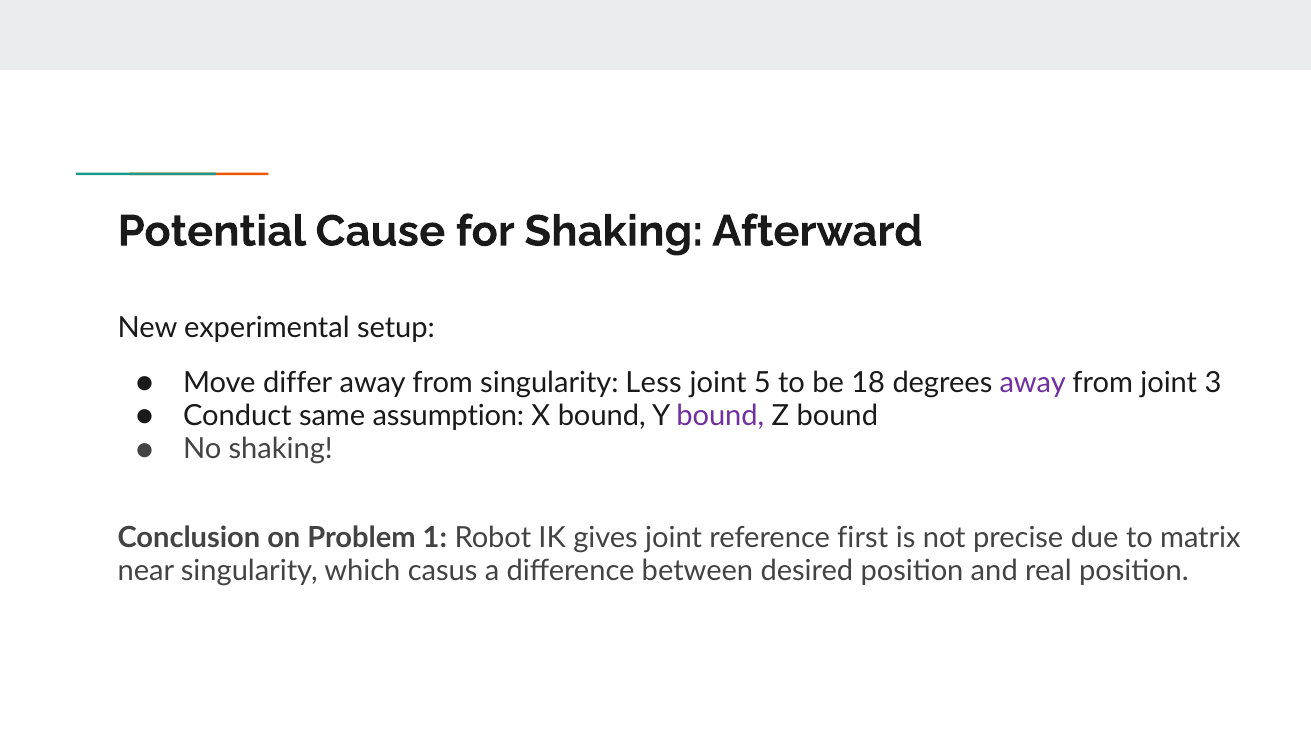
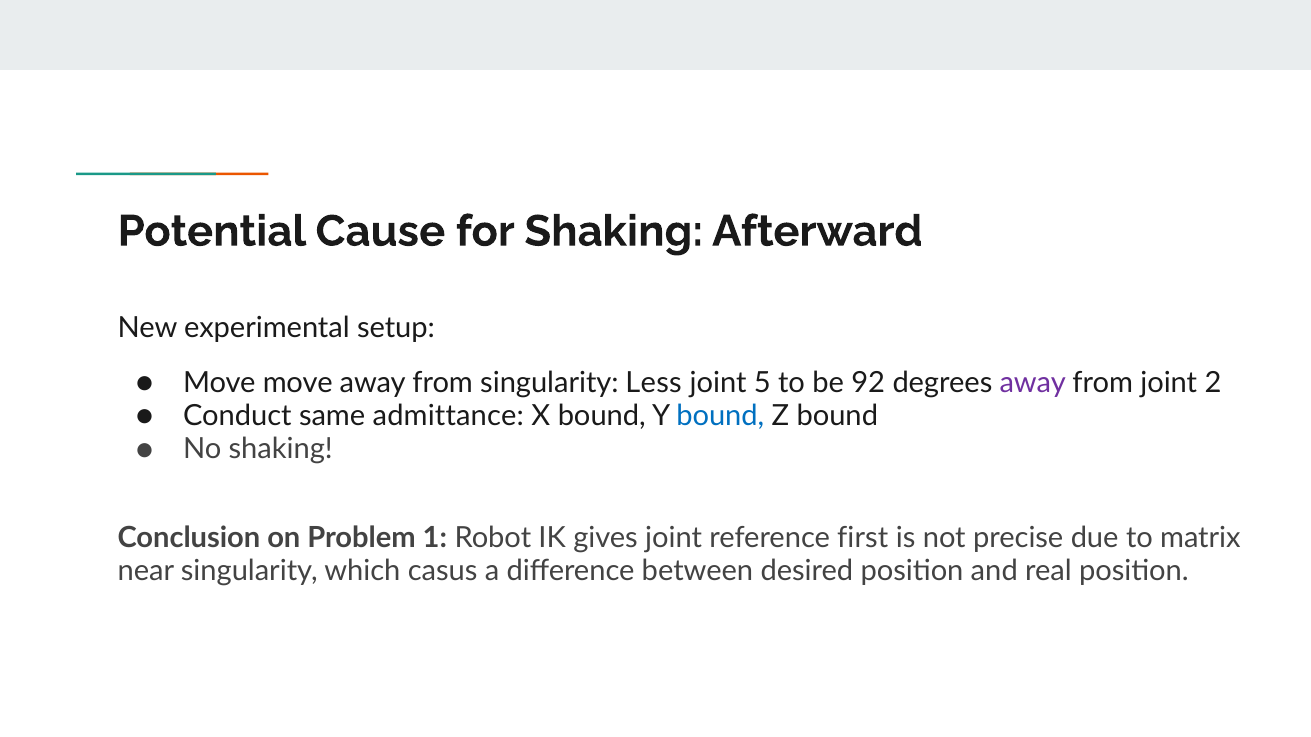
Move differ: differ -> move
18: 18 -> 92
3: 3 -> 2
assumption: assumption -> admittance
bound at (720, 416) colour: purple -> blue
